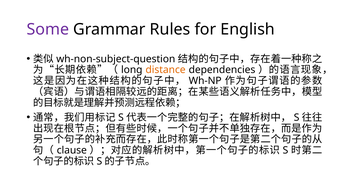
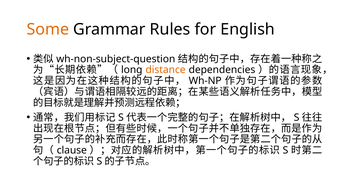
Some colour: purple -> orange
